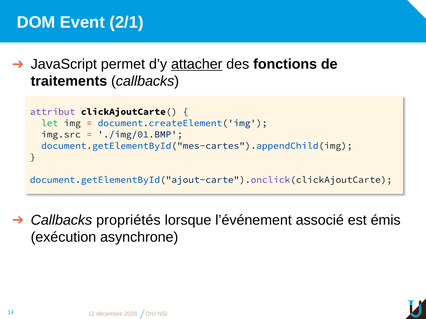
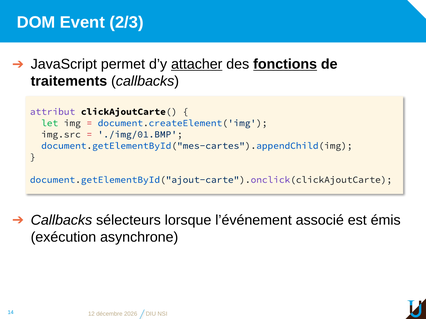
2/1: 2/1 -> 2/3
fonctions underline: none -> present
propriétés: propriétés -> sélecteurs
